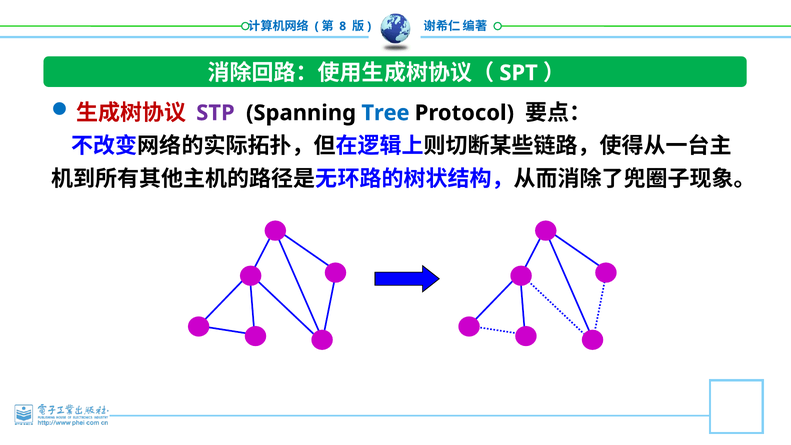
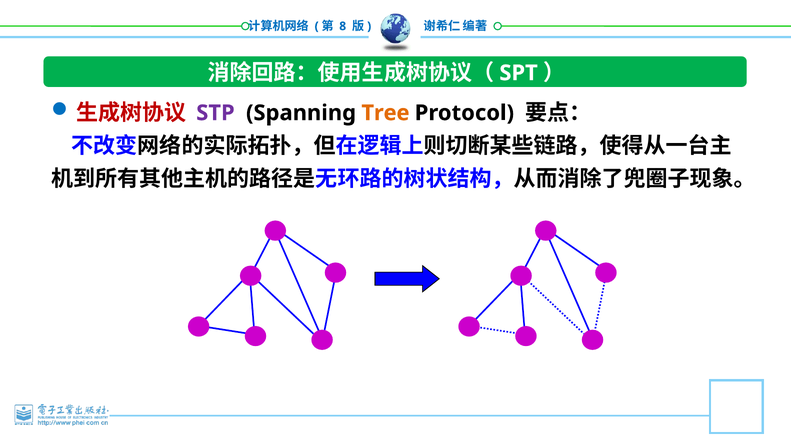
Tree colour: blue -> orange
